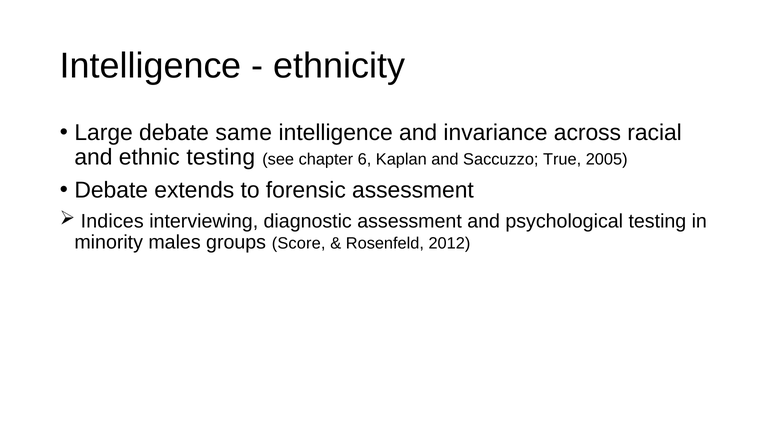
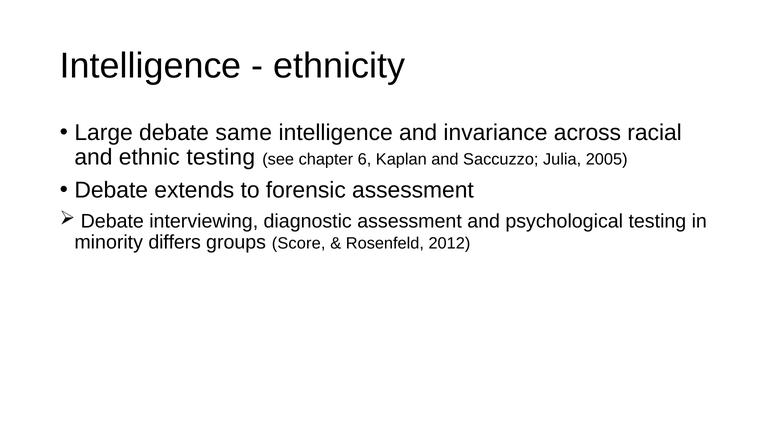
True: True -> Julia
Indices at (112, 221): Indices -> Debate
males: males -> differs
